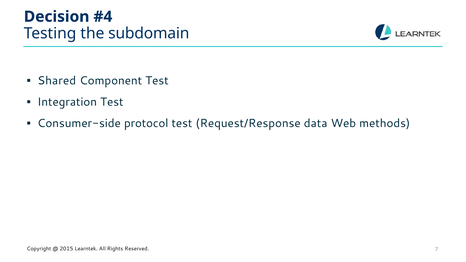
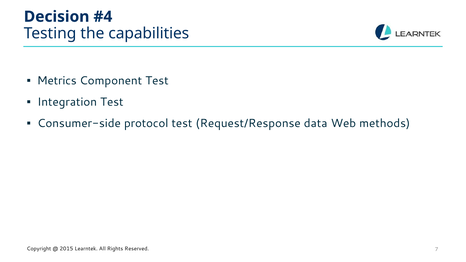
subdomain: subdomain -> capabilities
Shared: Shared -> Metrics
